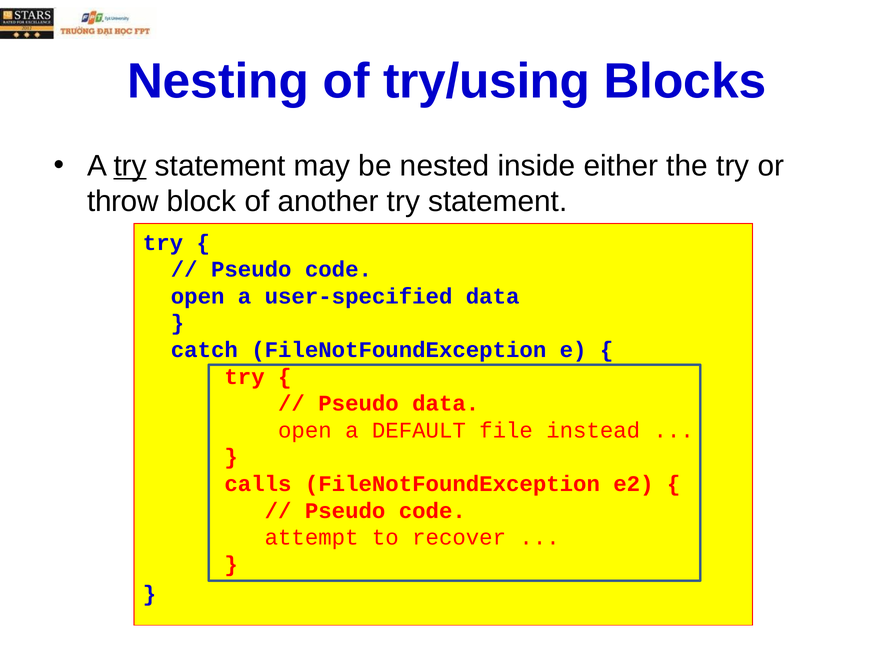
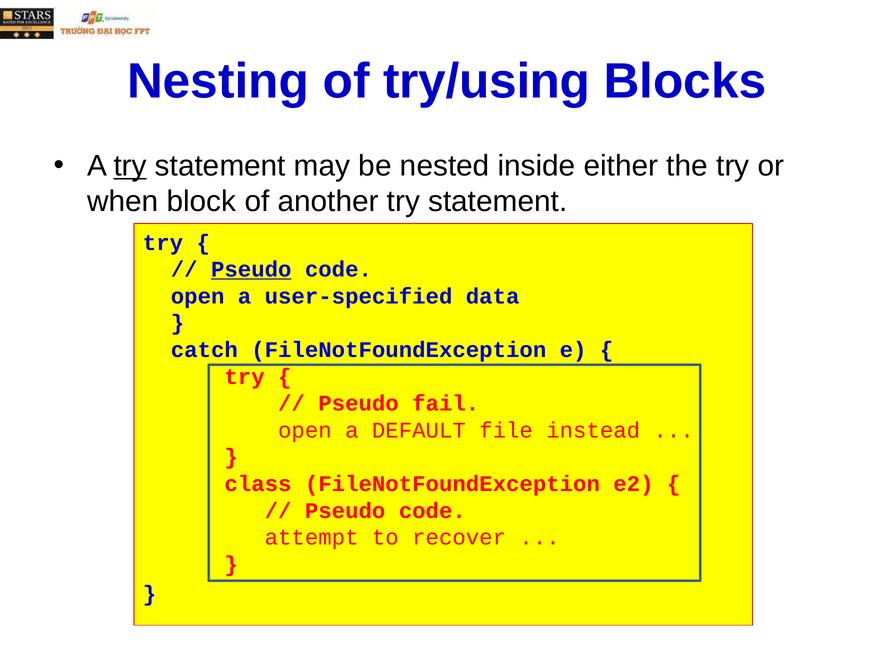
throw: throw -> when
Pseudo at (251, 270) underline: none -> present
Pseudo data: data -> fail
calls: calls -> class
